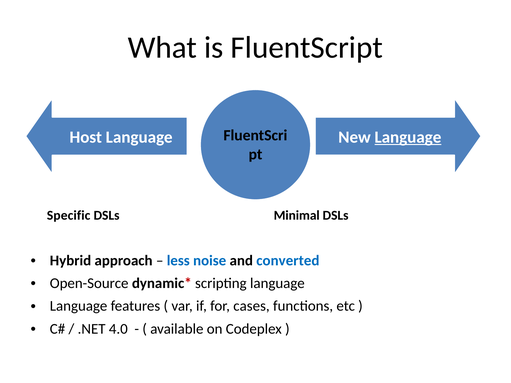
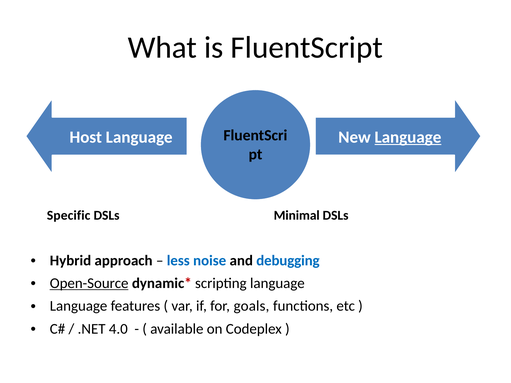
converted: converted -> debugging
Open-Source underline: none -> present
cases: cases -> goals
